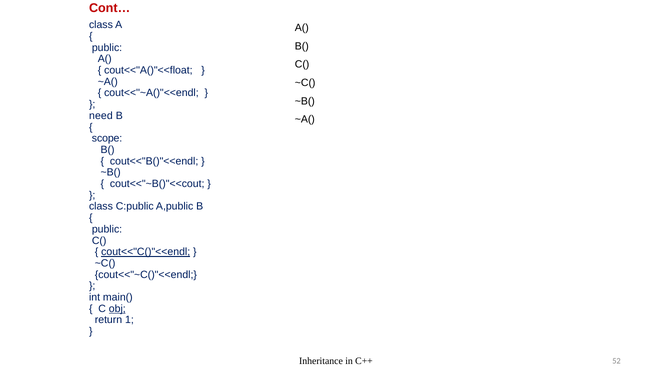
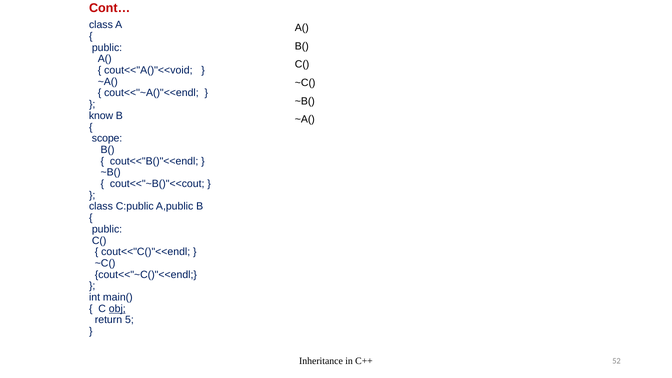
cout<<"A()"<<float: cout<<"A()"<<float -> cout<<"A()"<<void
need: need -> know
cout<<"C()"<<endl underline: present -> none
1: 1 -> 5
